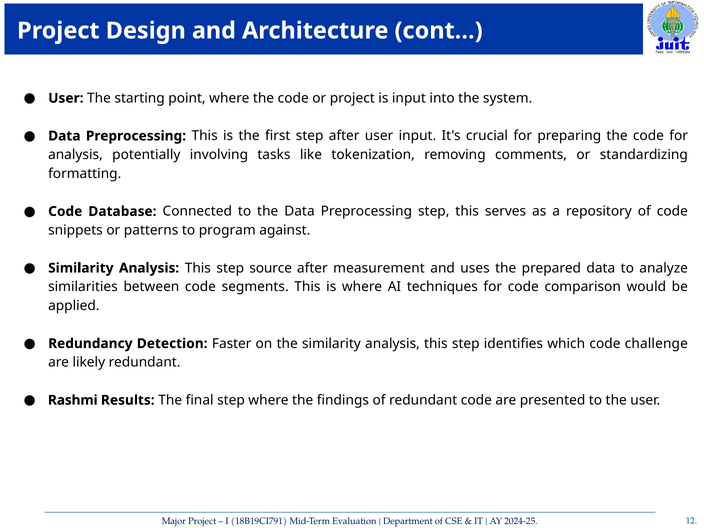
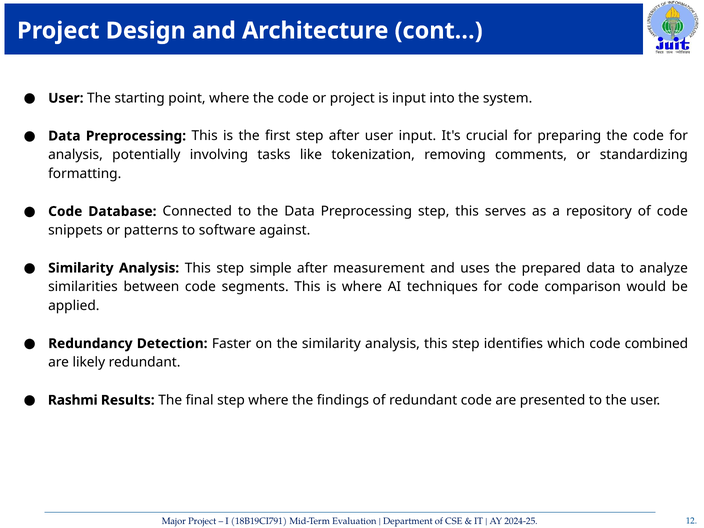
program: program -> software
source: source -> simple
challenge: challenge -> combined
